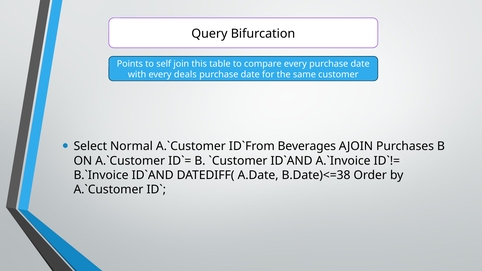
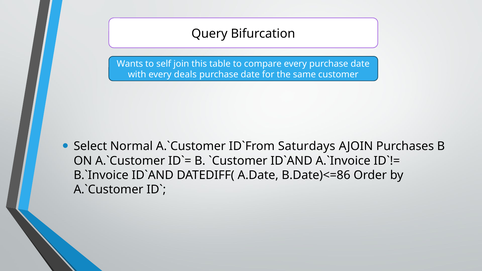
Points: Points -> Wants
Beverages: Beverages -> Saturdays
B.Date)<=38: B.Date)<=38 -> B.Date)<=86
